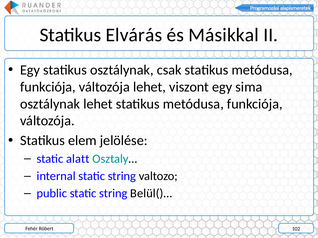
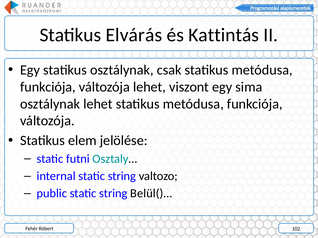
Másikkal: Másikkal -> Kattintás
alatt: alatt -> futni
